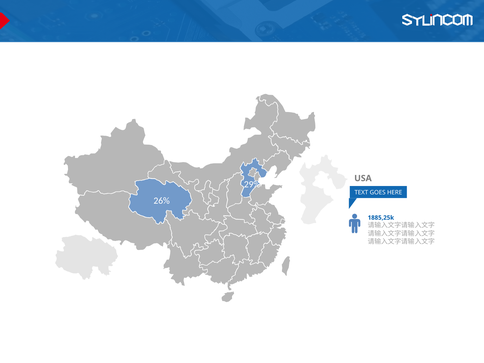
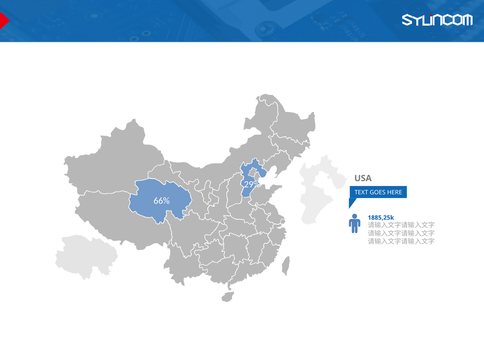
26%: 26% -> 66%
